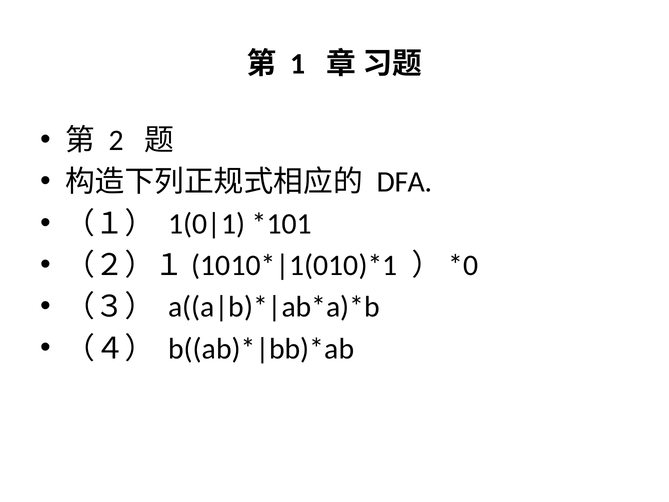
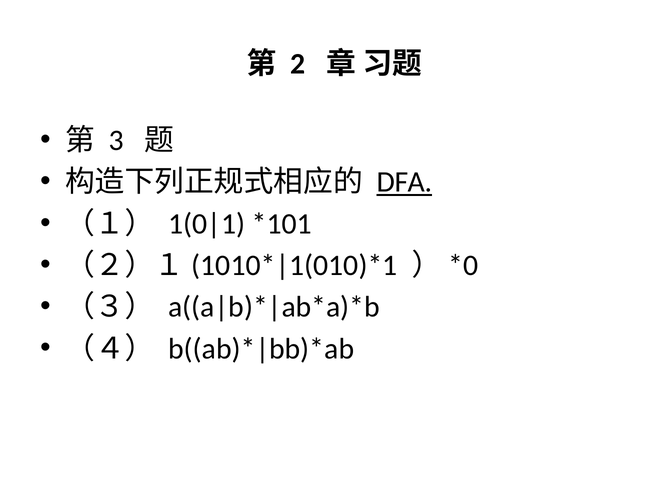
1: 1 -> 2
2: 2 -> 3
DFA underline: none -> present
